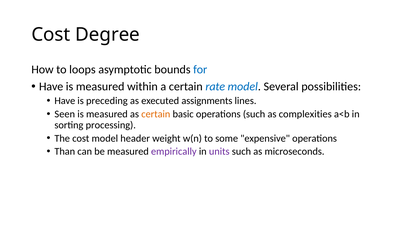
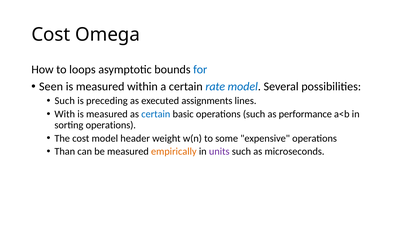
Degree: Degree -> Omega
Have at (51, 87): Have -> Seen
Have at (65, 101): Have -> Such
Seen: Seen -> With
certain at (156, 114) colour: orange -> blue
complexities: complexities -> performance
sorting processing: processing -> operations
empirically colour: purple -> orange
